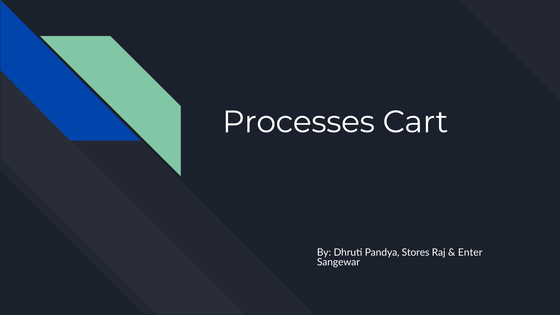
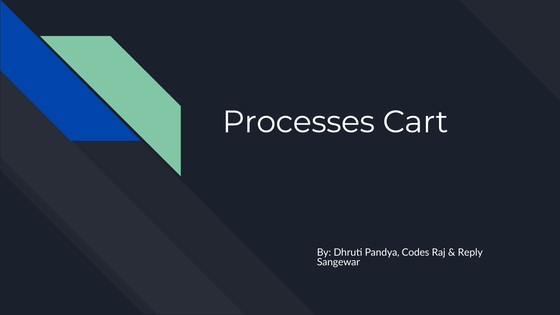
Stores: Stores -> Codes
Enter: Enter -> Reply
